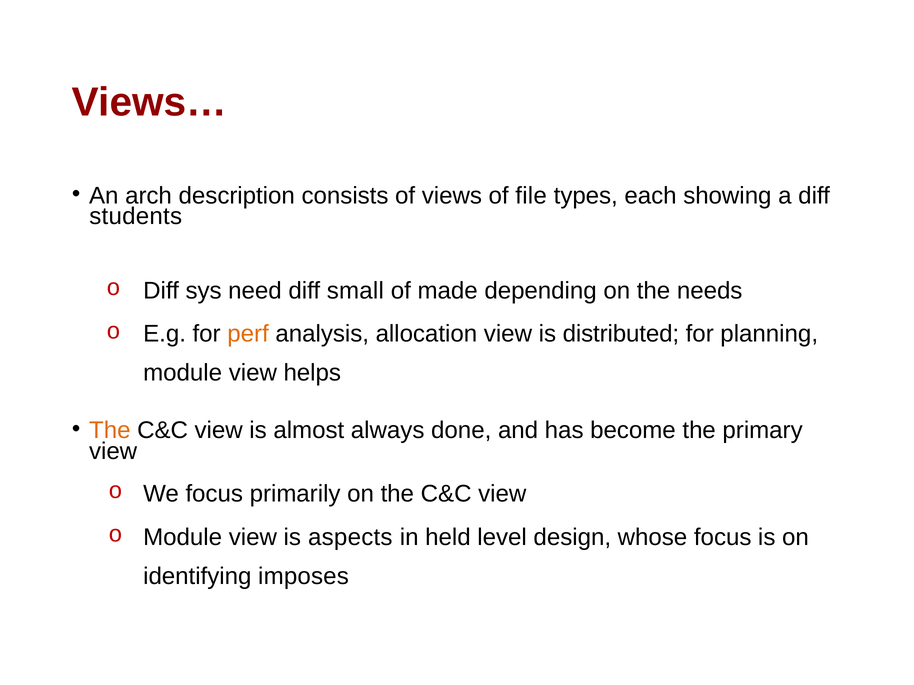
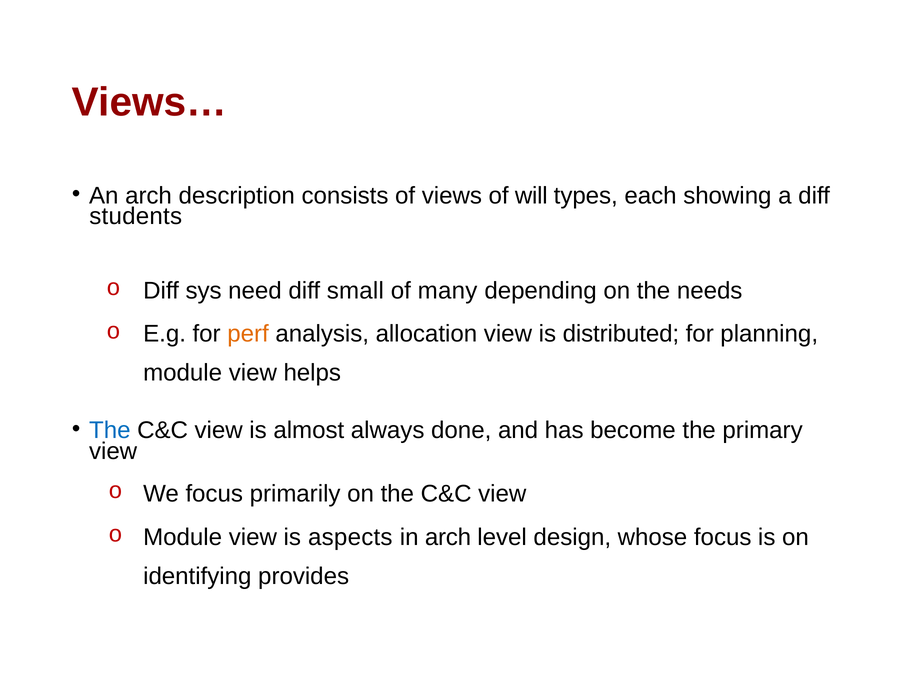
file: file -> will
made: made -> many
The at (110, 431) colour: orange -> blue
in held: held -> arch
imposes: imposes -> provides
